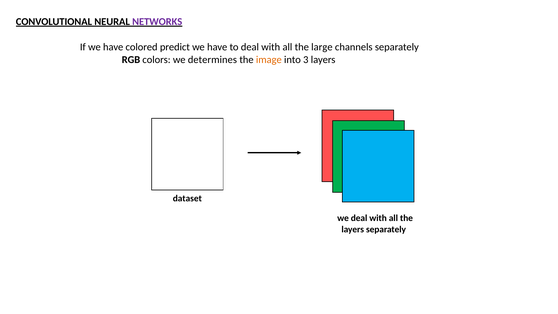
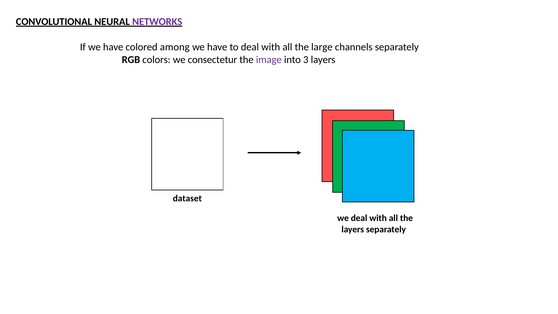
predict: predict -> among
determines: determines -> consectetur
image colour: orange -> purple
